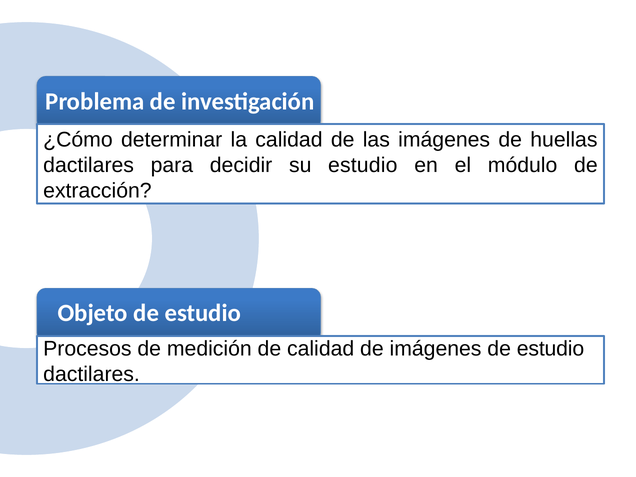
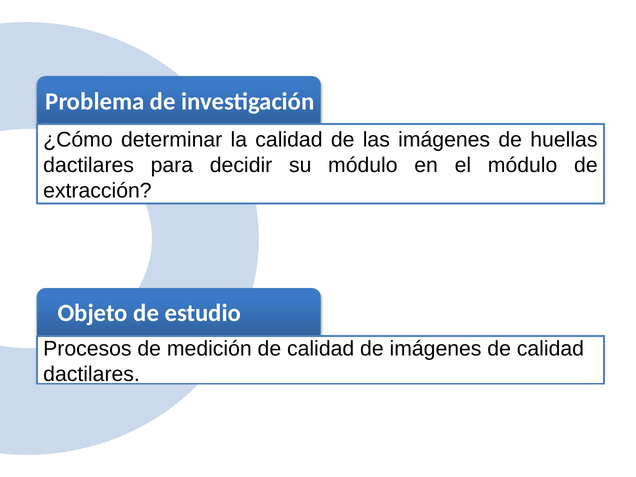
su estudio: estudio -> módulo
imágenes de estudio: estudio -> calidad
